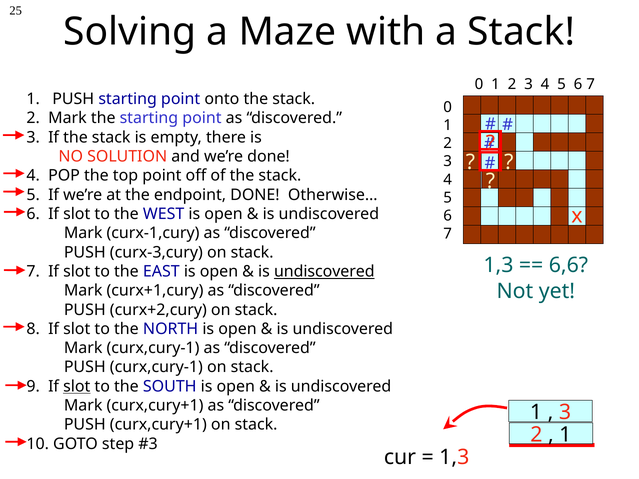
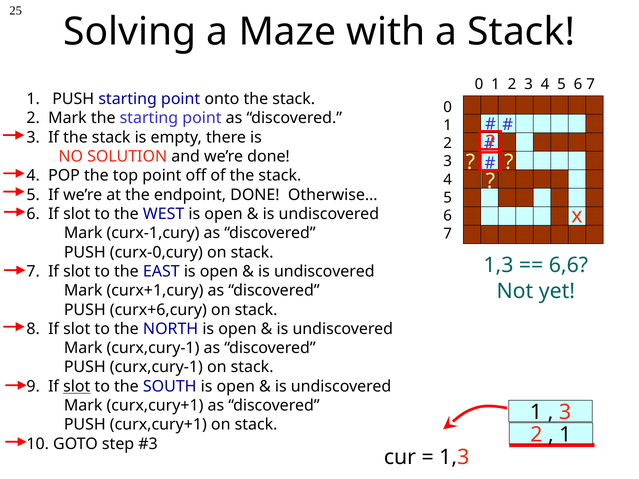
curx-3,cury: curx-3,cury -> curx-0,cury
undiscovered at (324, 272) underline: present -> none
curx+2,cury: curx+2,cury -> curx+6,cury
